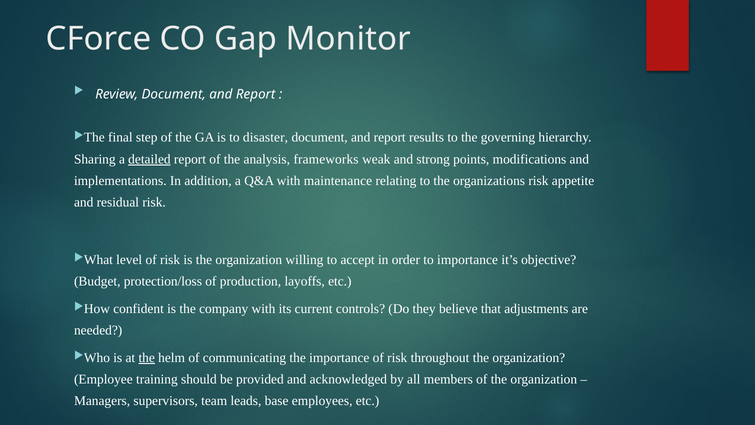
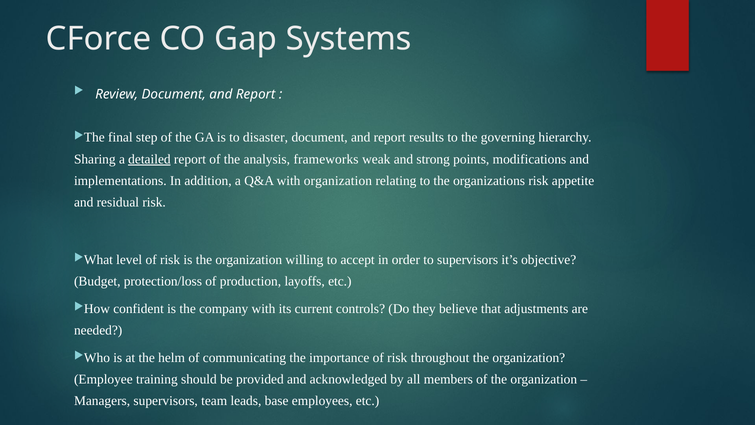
Monitor: Monitor -> Systems
with maintenance: maintenance -> organization
to importance: importance -> supervisors
the at (147, 357) underline: present -> none
